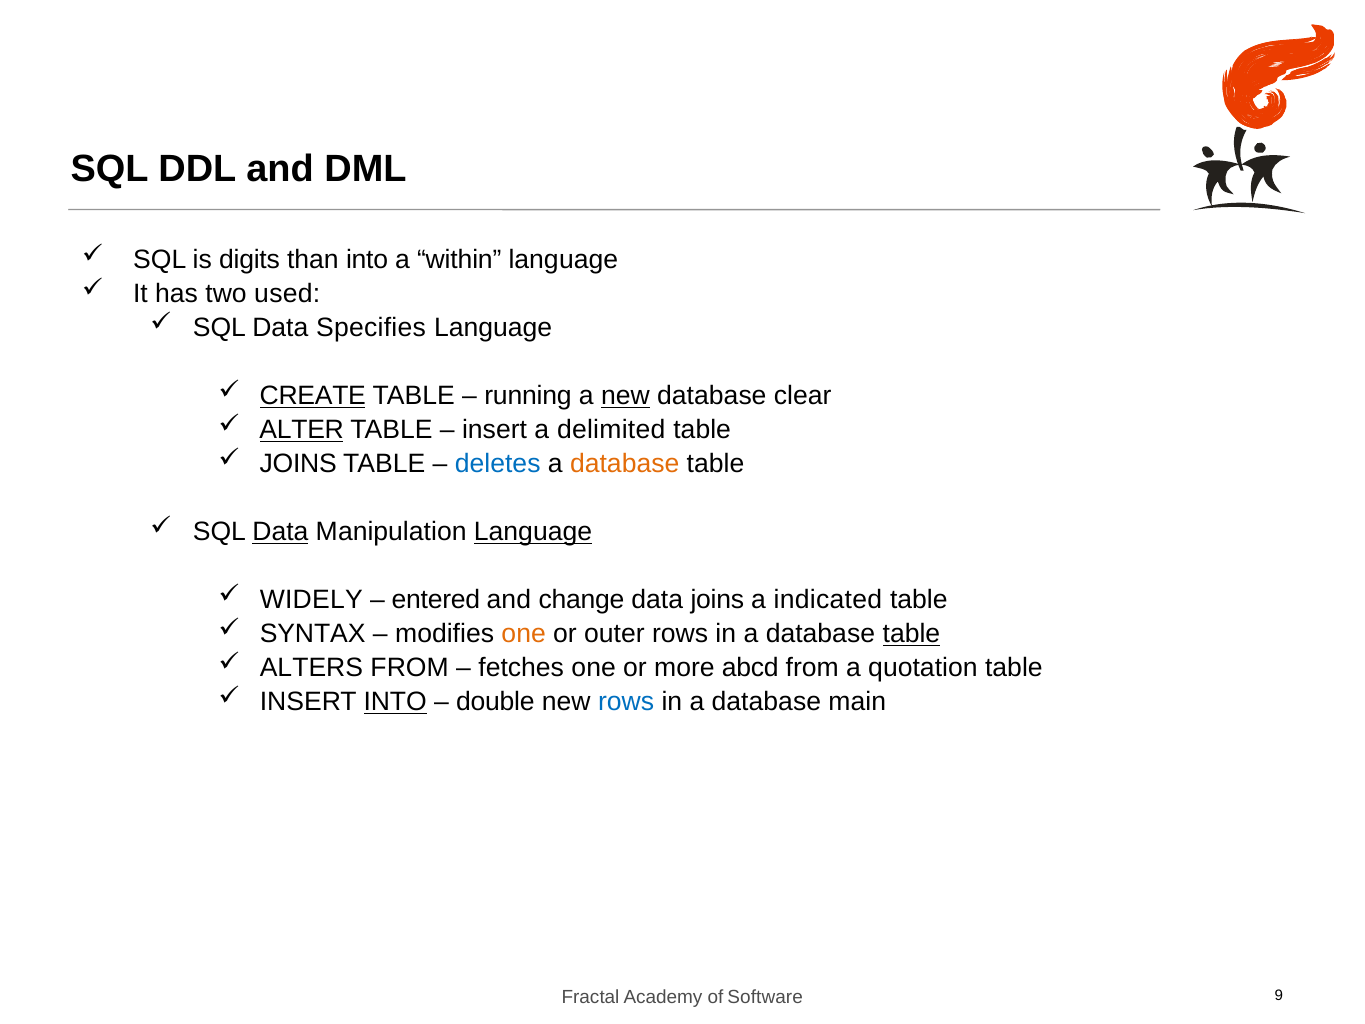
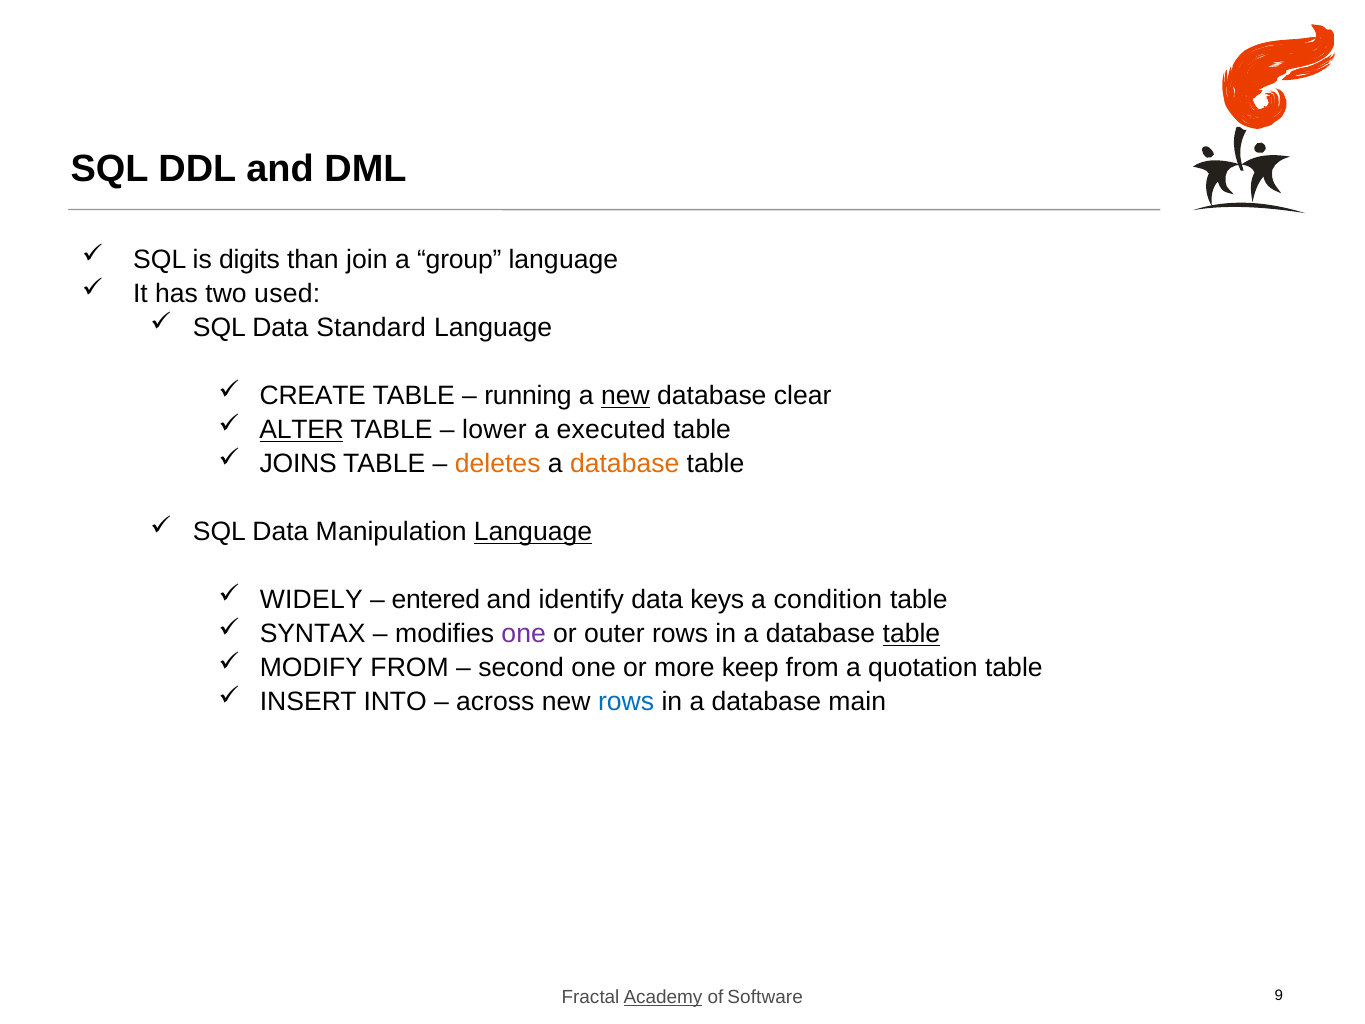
than into: into -> join
within: within -> group
Specifies: Specifies -> Standard
CREATE underline: present -> none
insert at (495, 430): insert -> lower
delimited: delimited -> executed
deletes colour: blue -> orange
Data at (280, 532) underline: present -> none
change: change -> identify
data joins: joins -> keys
indicated: indicated -> condition
one at (524, 634) colour: orange -> purple
ALTERS: ALTERS -> MODIFY
fetches: fetches -> second
abcd: abcd -> keep
INTO at (395, 702) underline: present -> none
double: double -> across
Academy underline: none -> present
